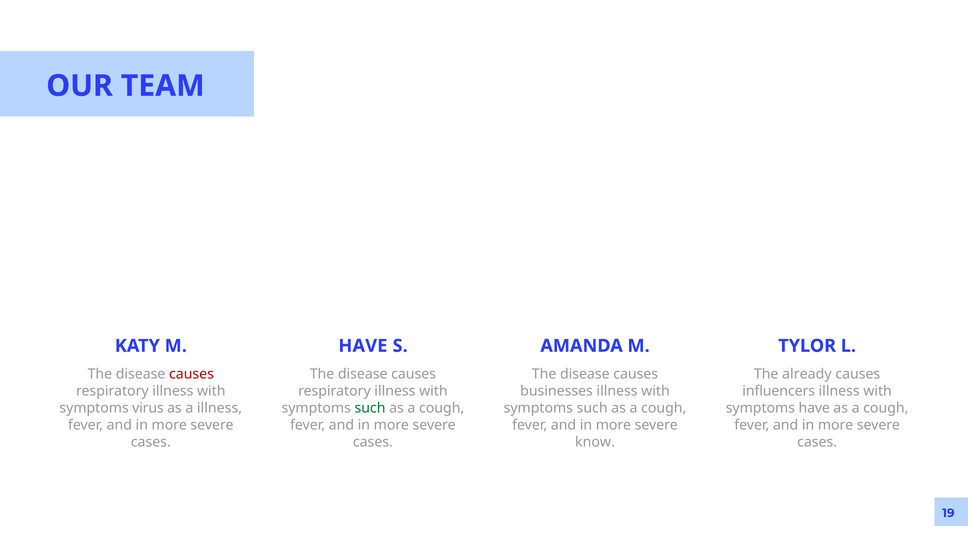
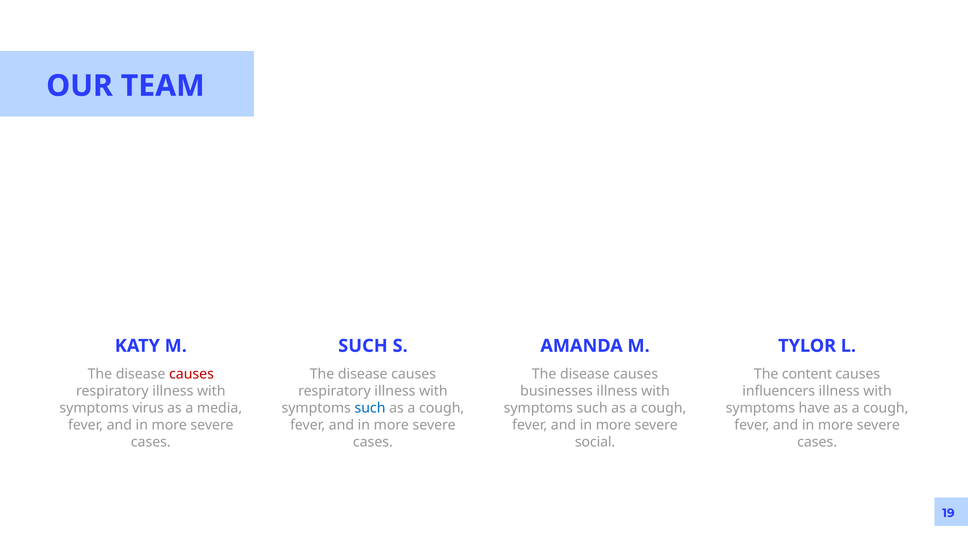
HAVE at (363, 346): HAVE -> SUCH
already: already -> content
a illness: illness -> media
such at (370, 409) colour: green -> blue
know: know -> social
